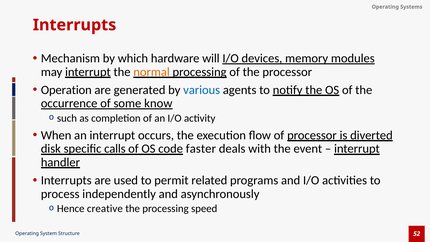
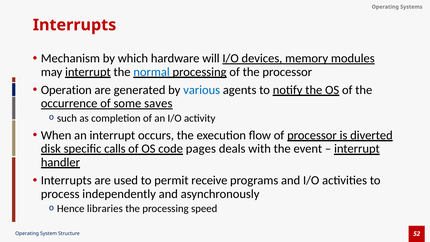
normal colour: orange -> blue
know: know -> saves
faster: faster -> pages
related: related -> receive
creative: creative -> libraries
